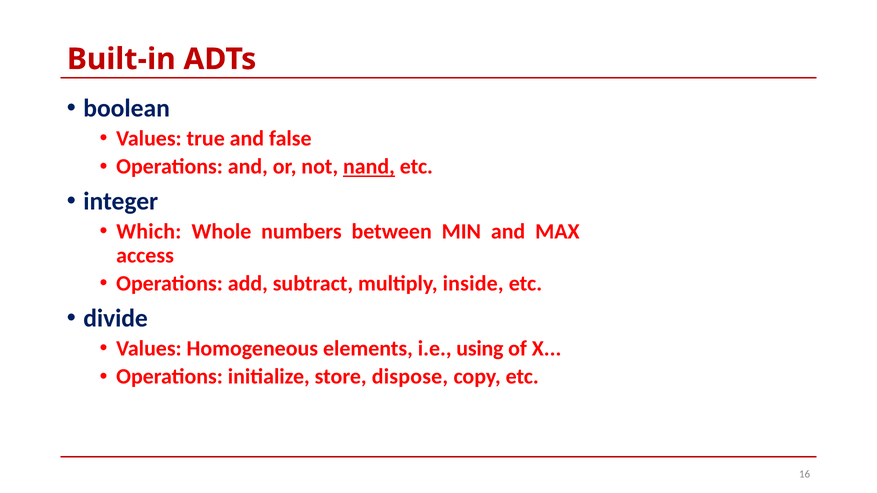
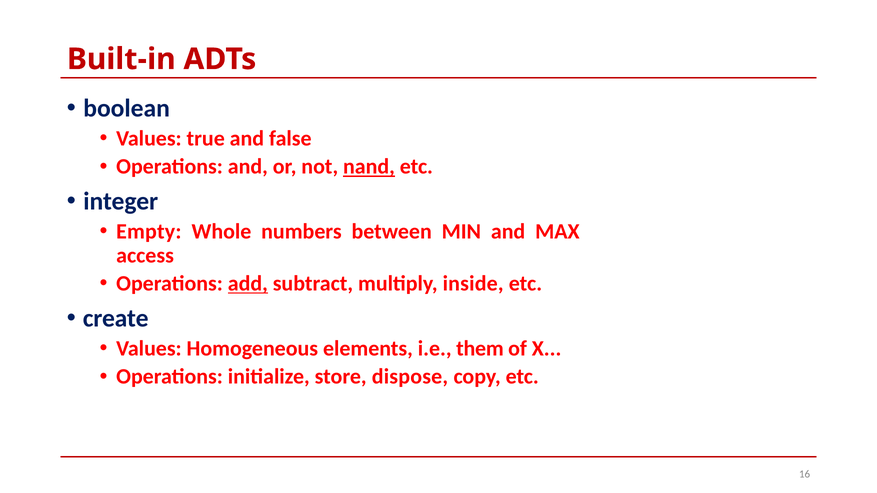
Which: Which -> Empty
add underline: none -> present
divide: divide -> create
using: using -> them
